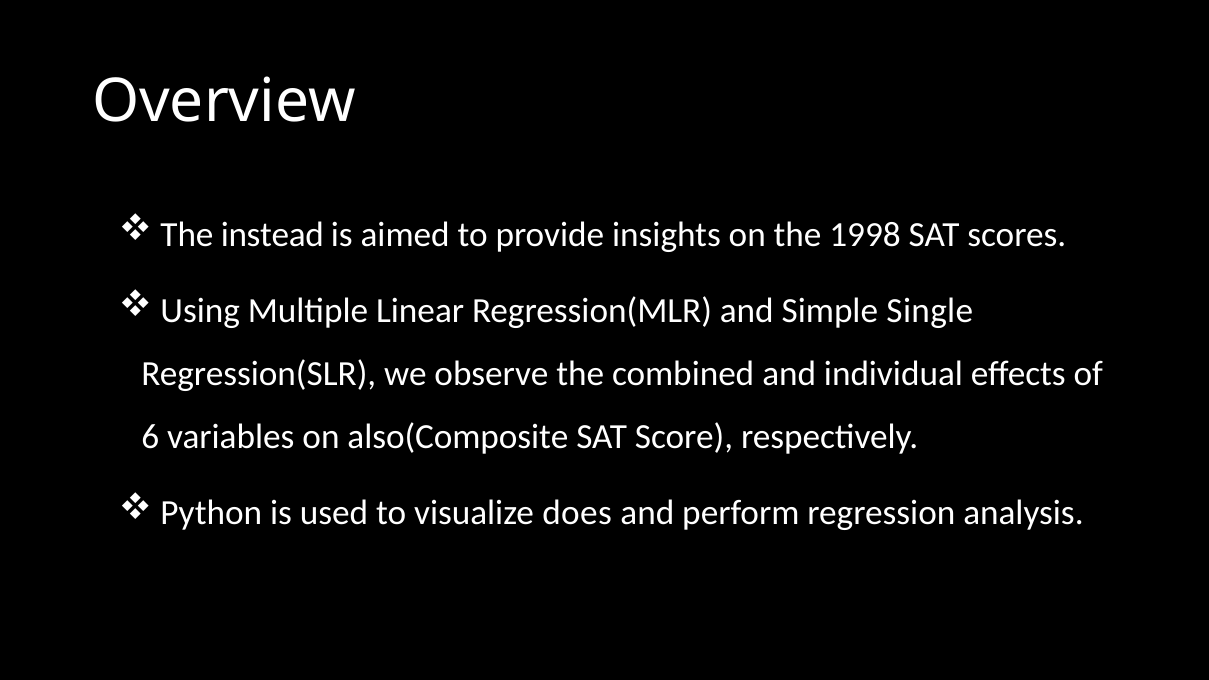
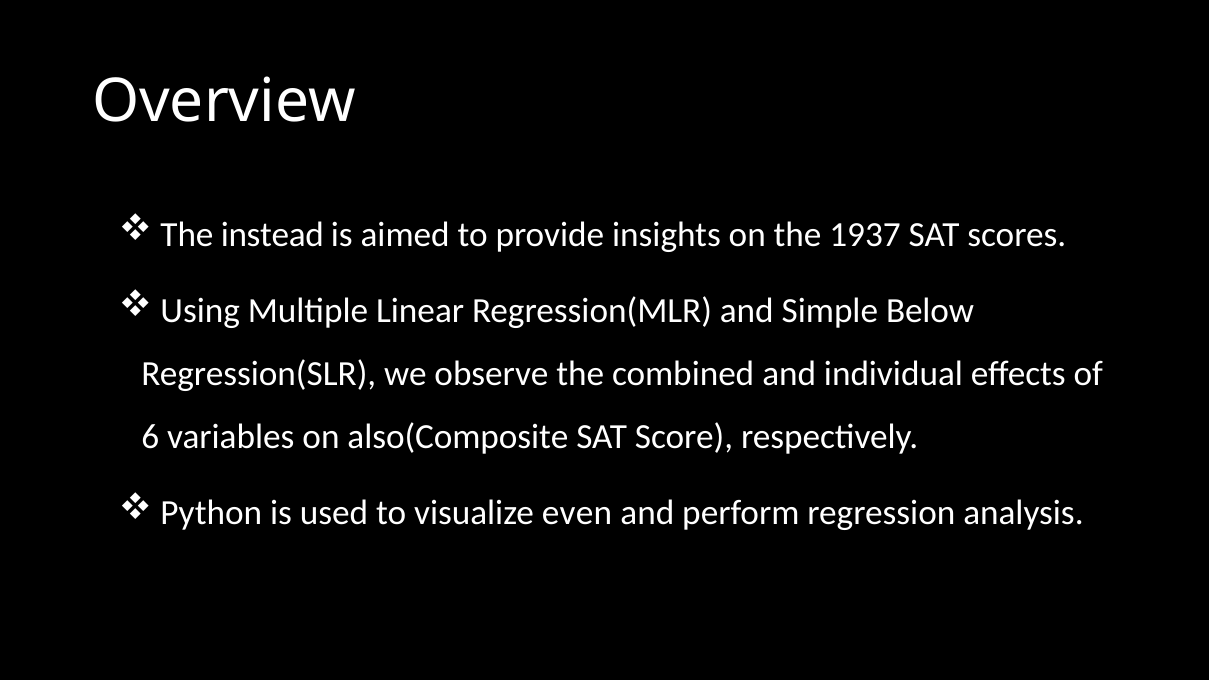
1998: 1998 -> 1937
Single: Single -> Below
does: does -> even
